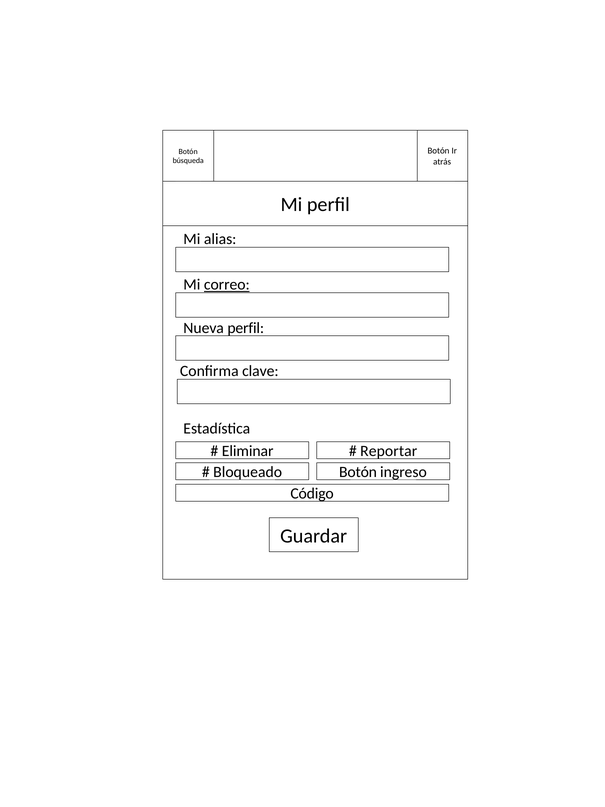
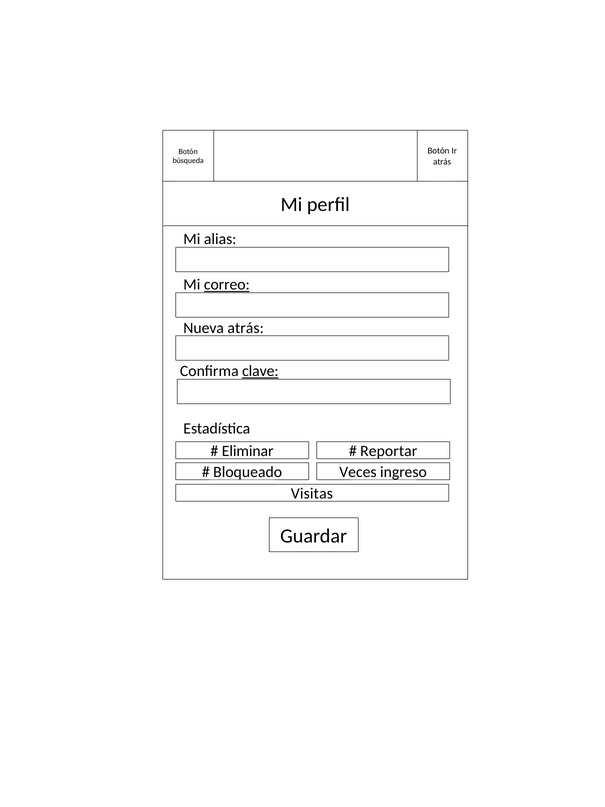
Nueva perfil: perfil -> atrás
clave underline: none -> present
Bloqueado Botón: Botón -> Veces
Código: Código -> Visitas
